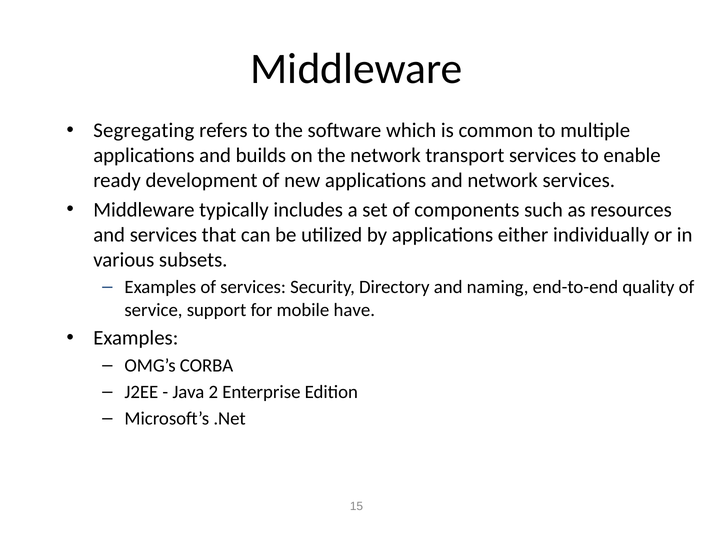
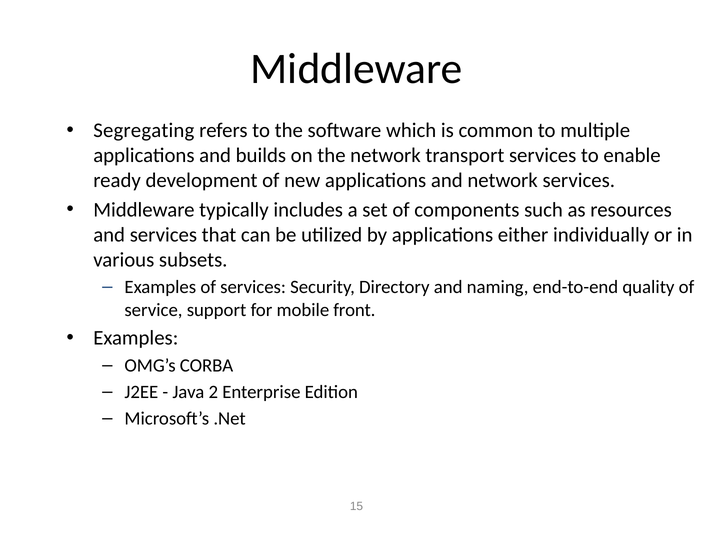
have: have -> front
